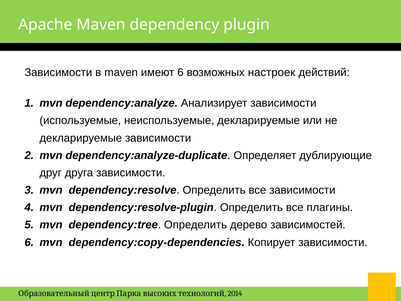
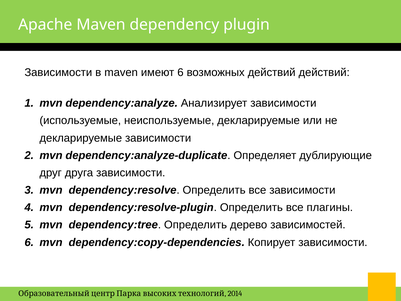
возможных настроек: настроек -> действий
